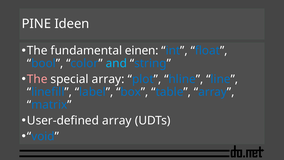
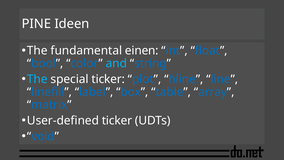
The at (37, 79) colour: pink -> light blue
special array: array -> ticker
User-defined array: array -> ticker
